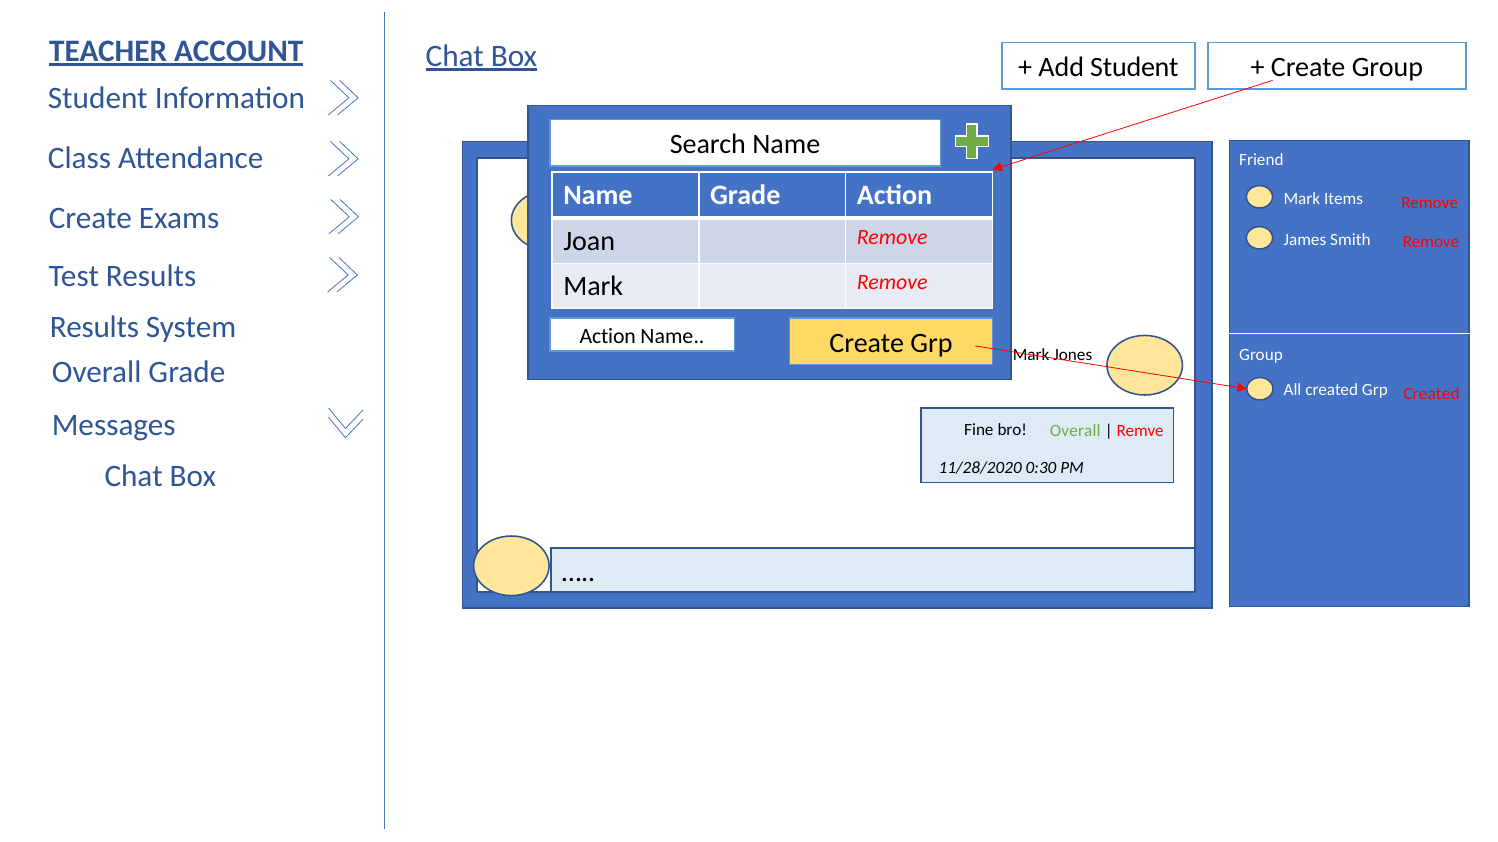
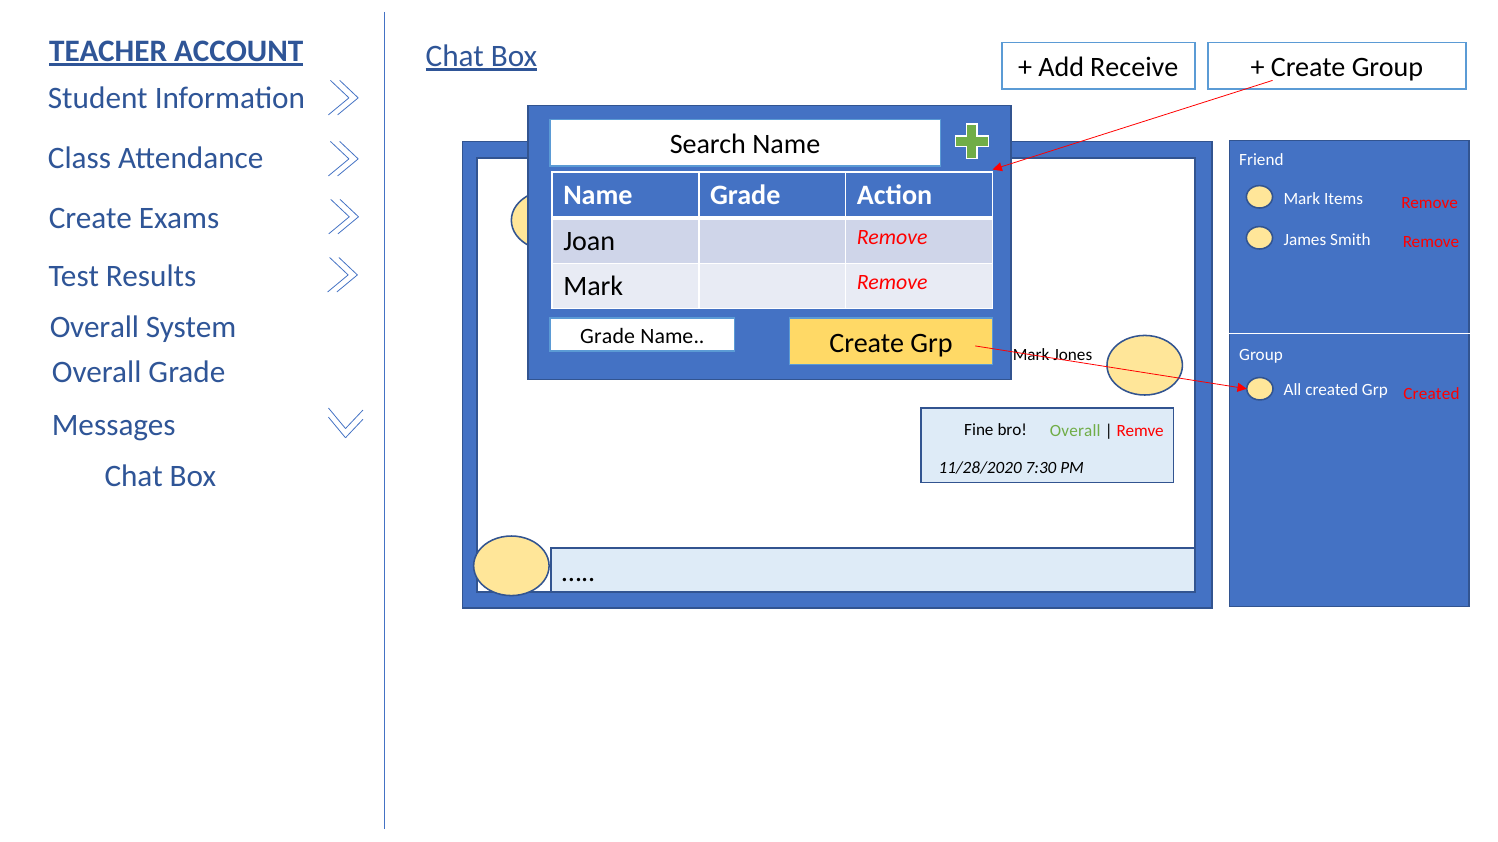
Add Student: Student -> Receive
Results at (94, 328): Results -> Overall
Action at (608, 336): Action -> Grade
0:30: 0:30 -> 7:30
